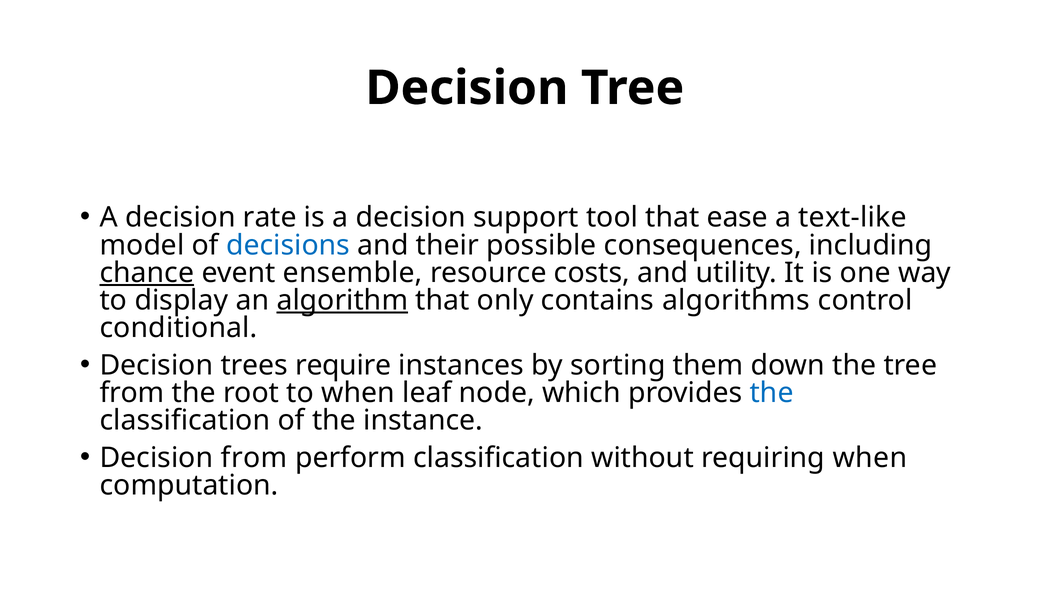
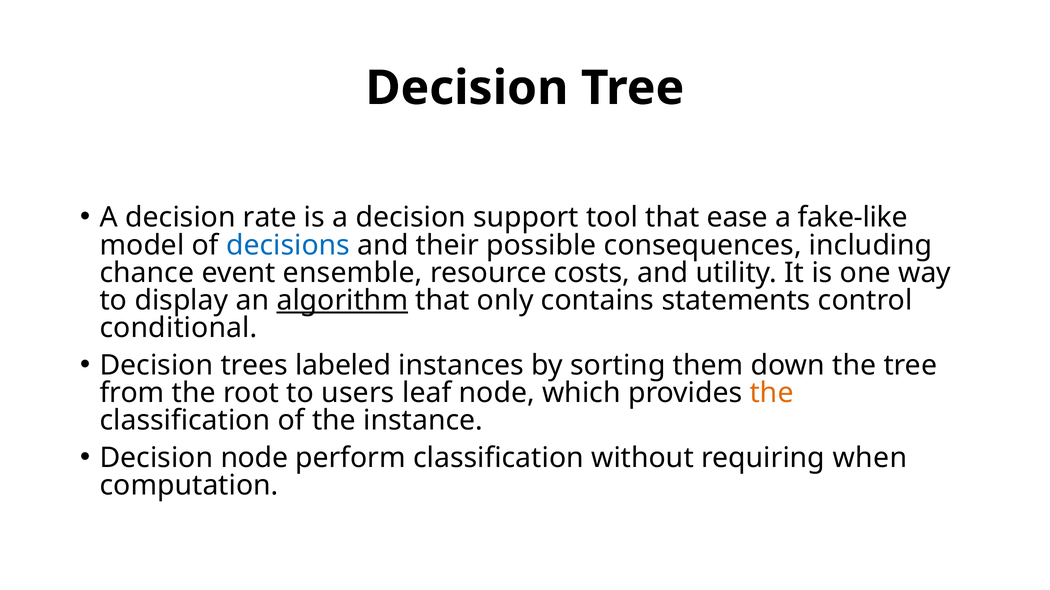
text-like: text-like -> fake-like
chance underline: present -> none
algorithms: algorithms -> statements
require: require -> labeled
to when: when -> users
the at (772, 393) colour: blue -> orange
Decision from: from -> node
